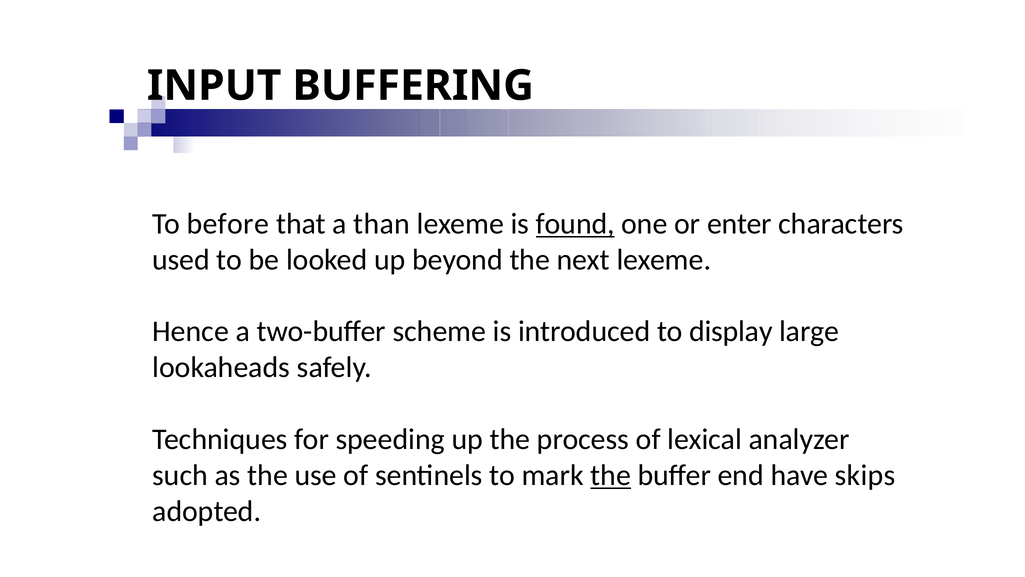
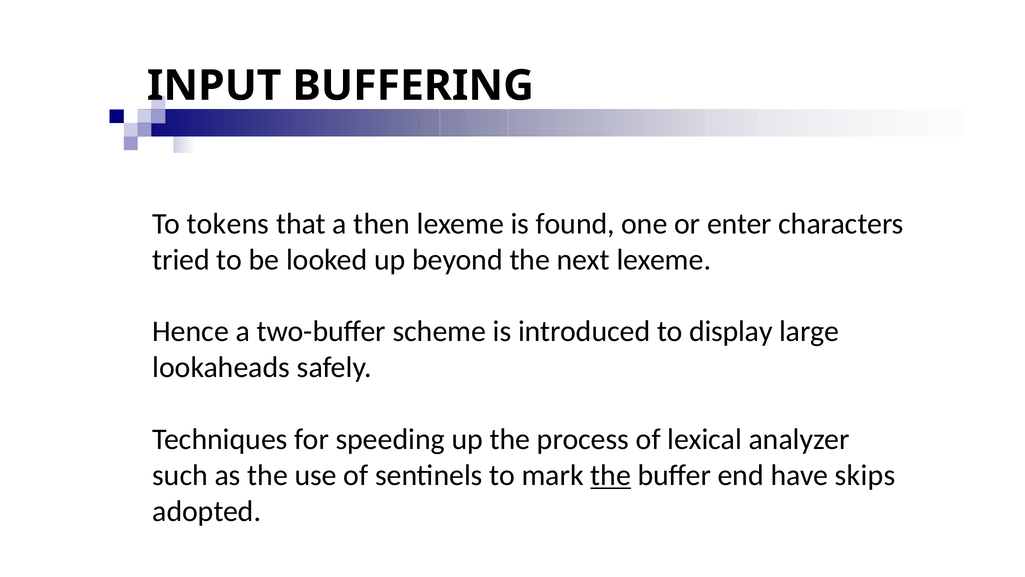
before: before -> tokens
than: than -> then
found underline: present -> none
used: used -> tried
